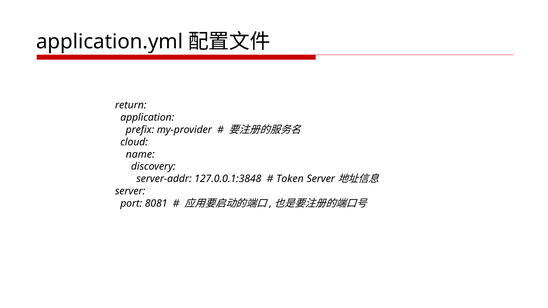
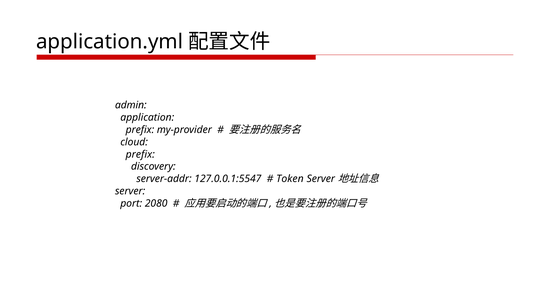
return: return -> admin
name at (140, 154): name -> prefix
127.0.0.1:3848: 127.0.0.1:3848 -> 127.0.0.1:5547
8081: 8081 -> 2080
